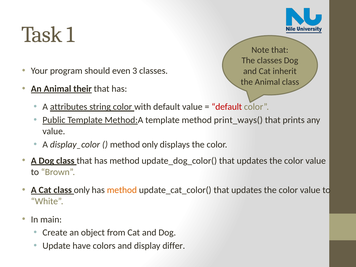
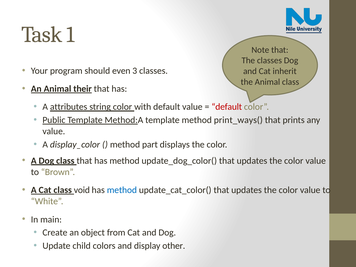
method only: only -> part
class only: only -> void
method at (122, 190) colour: orange -> blue
have: have -> child
differ: differ -> other
